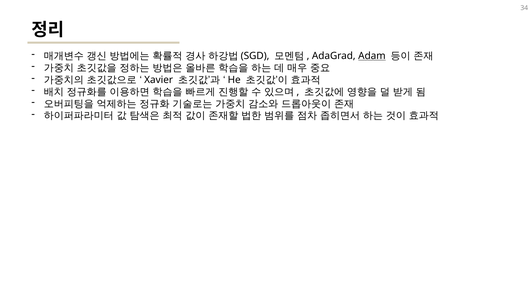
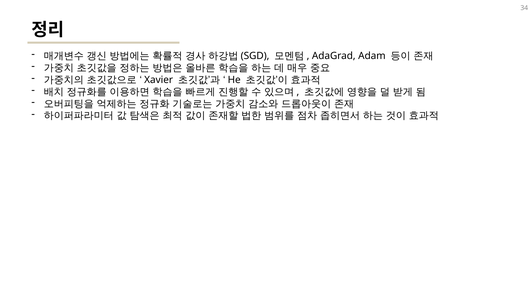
Adam underline: present -> none
